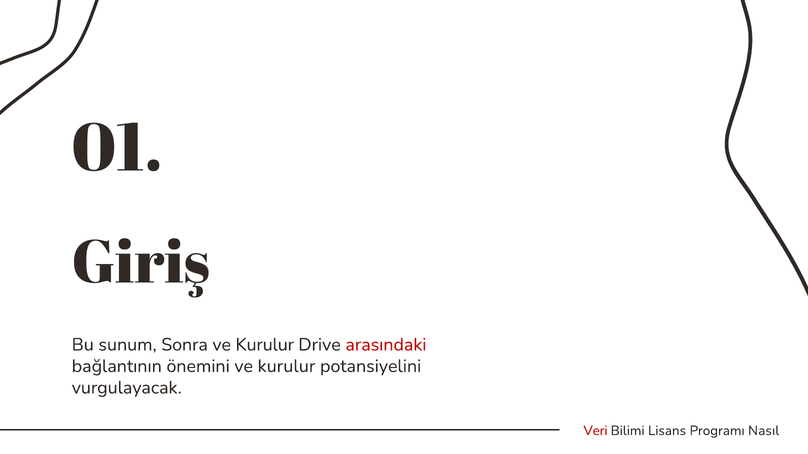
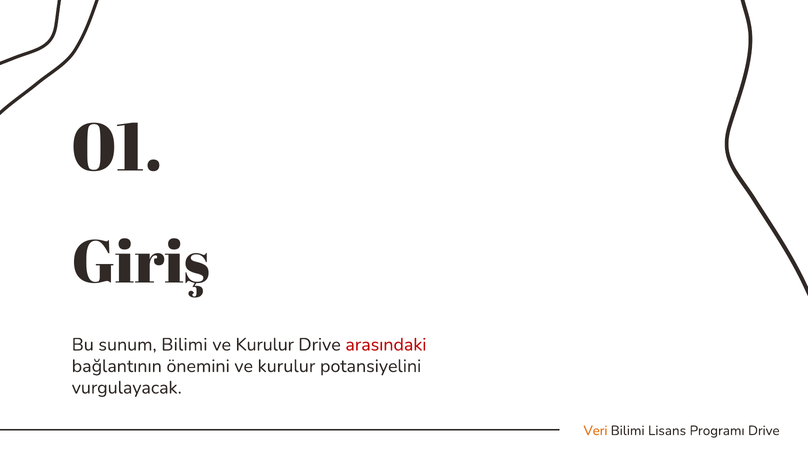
sunum Sonra: Sonra -> Bilimi
Veri colour: red -> orange
Programı Nasıl: Nasıl -> Drive
